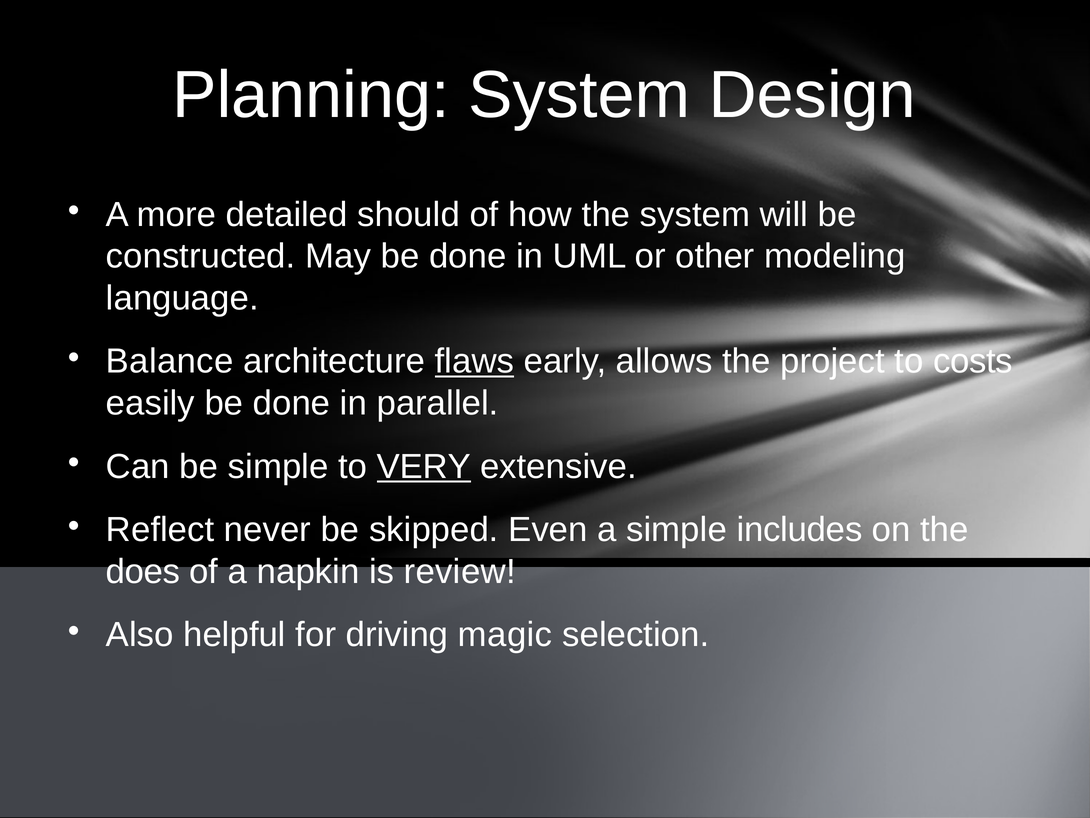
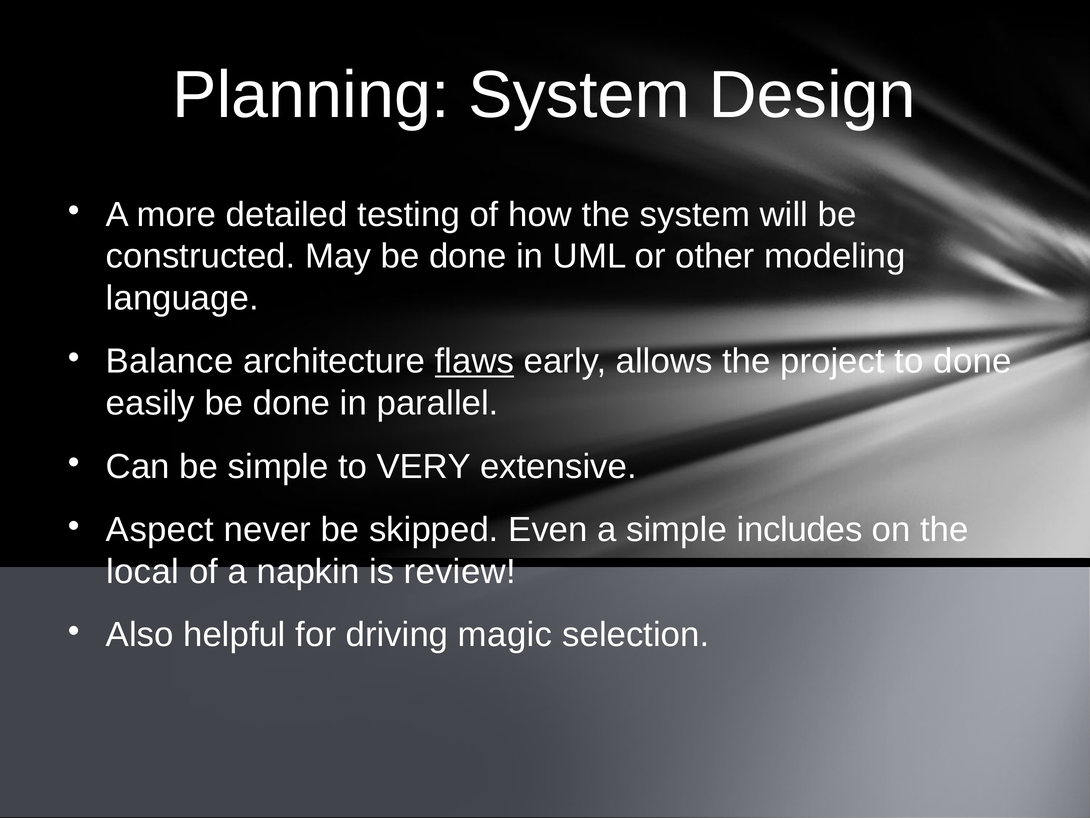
should: should -> testing
to costs: costs -> done
VERY underline: present -> none
Reflect: Reflect -> Aspect
does: does -> local
